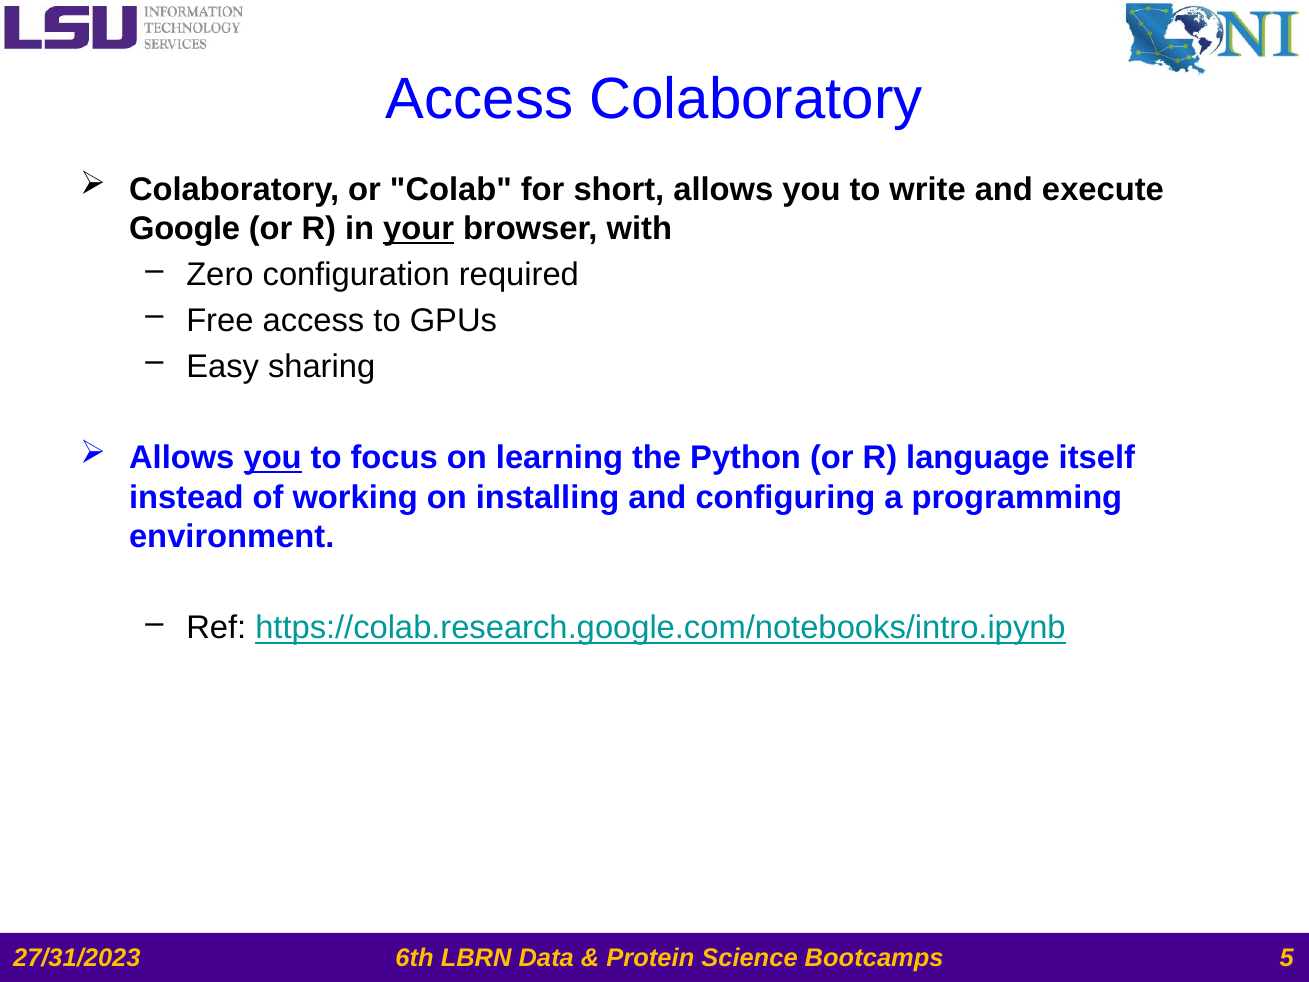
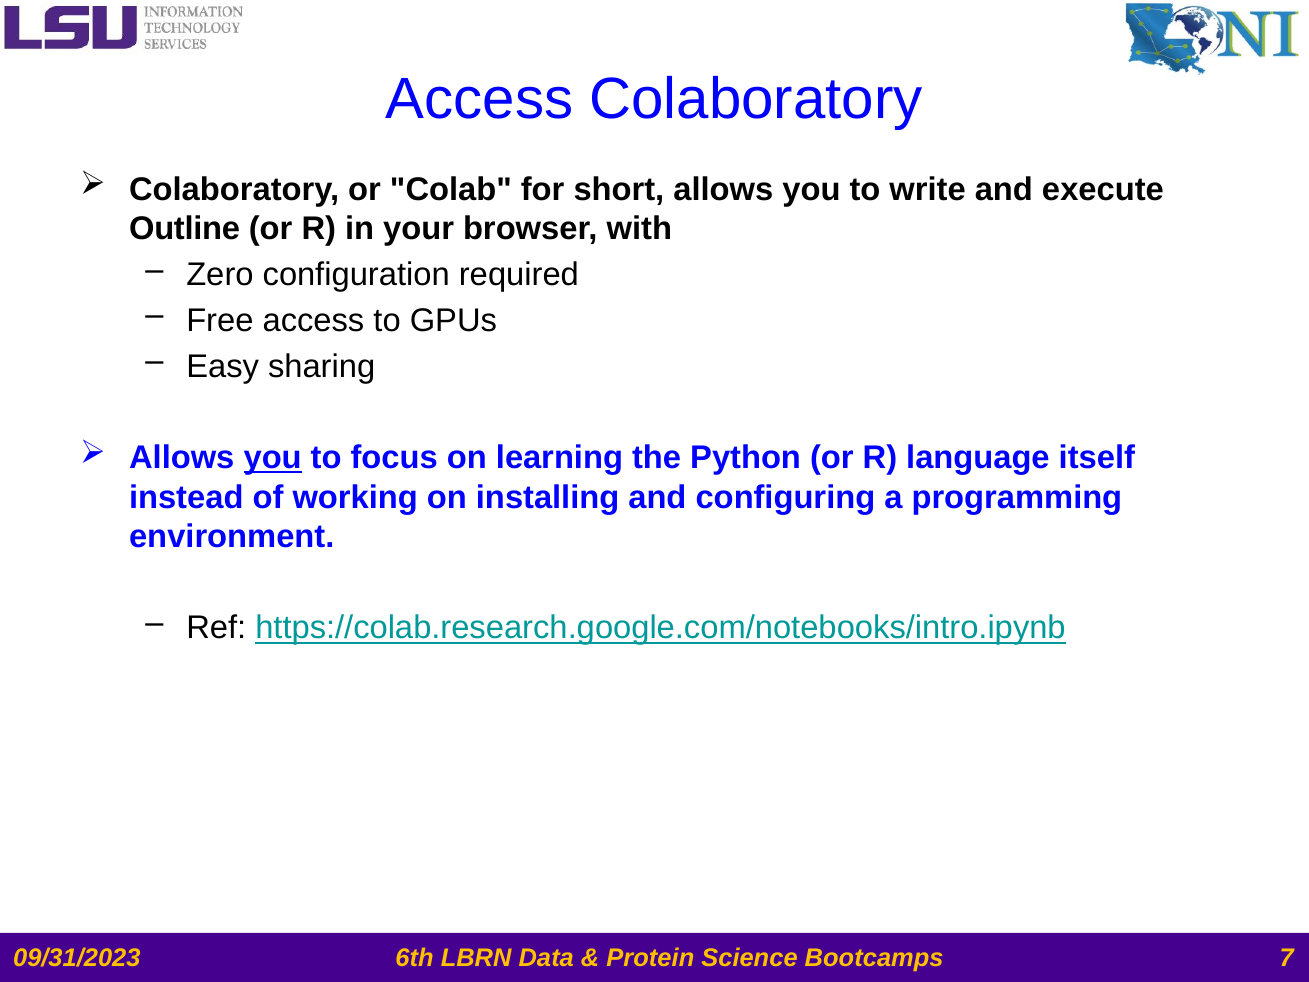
Google: Google -> Outline
your underline: present -> none
27/31/2023: 27/31/2023 -> 09/31/2023
5: 5 -> 7
